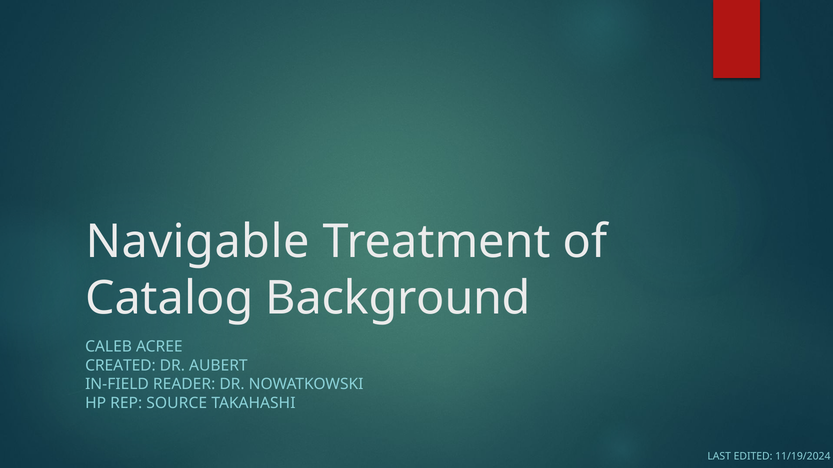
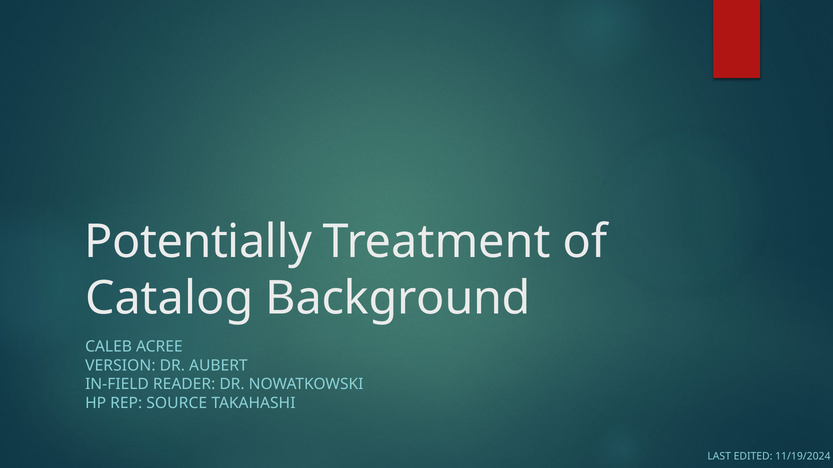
Navigable: Navigable -> Potentially
CREATED: CREATED -> VERSION
